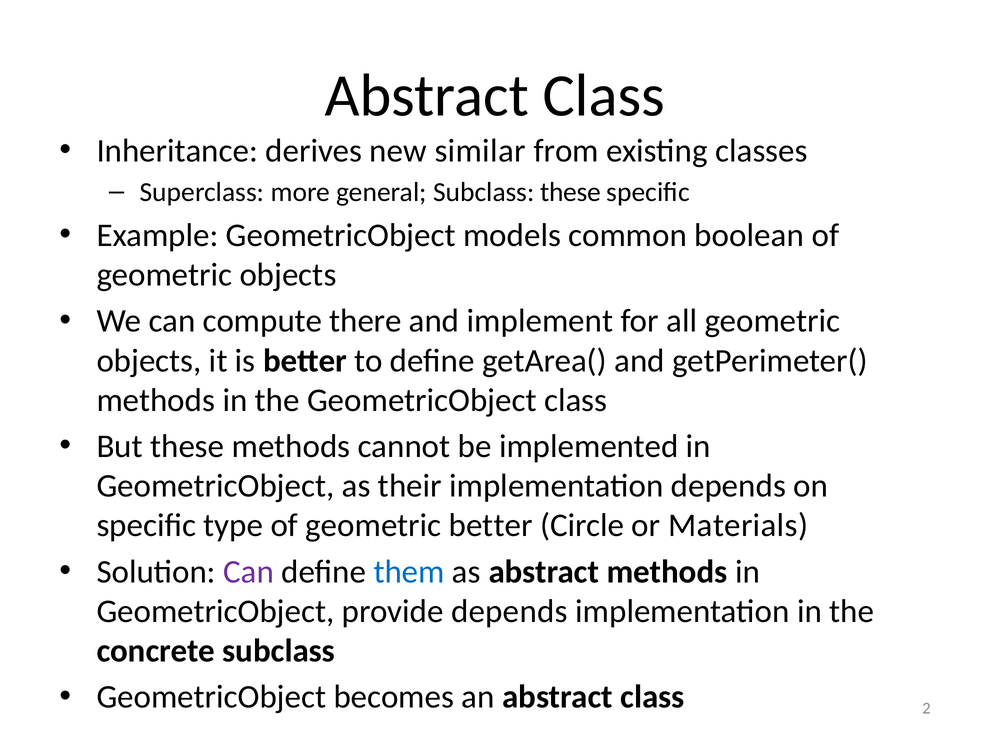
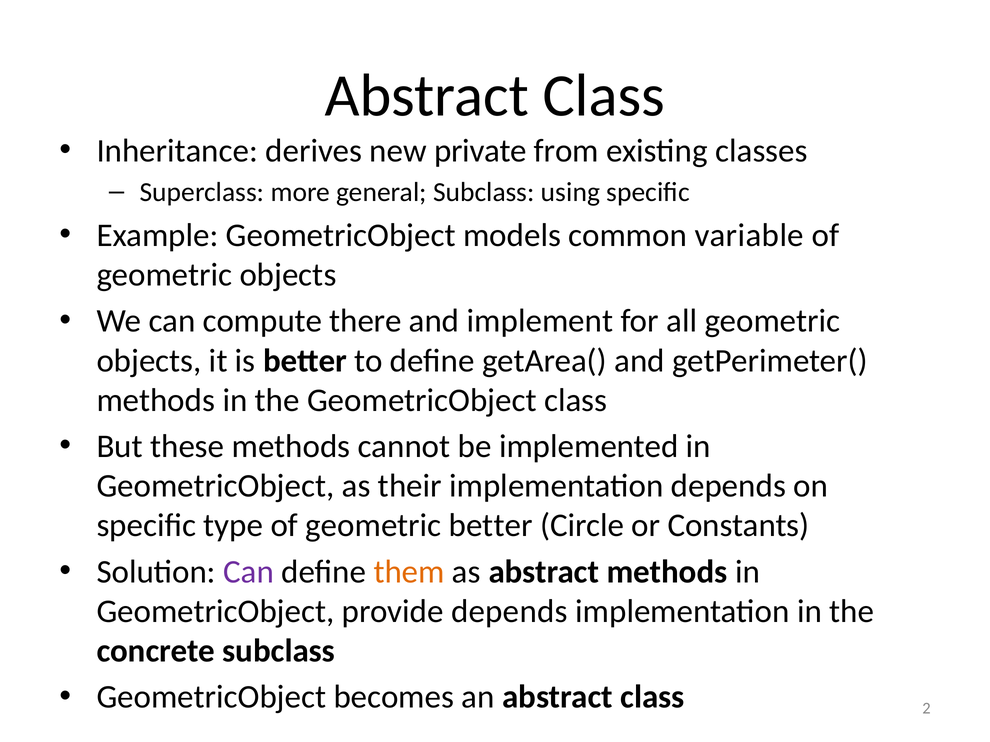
similar: similar -> private
Subclass these: these -> using
boolean: boolean -> variable
Materials: Materials -> Constants
them colour: blue -> orange
